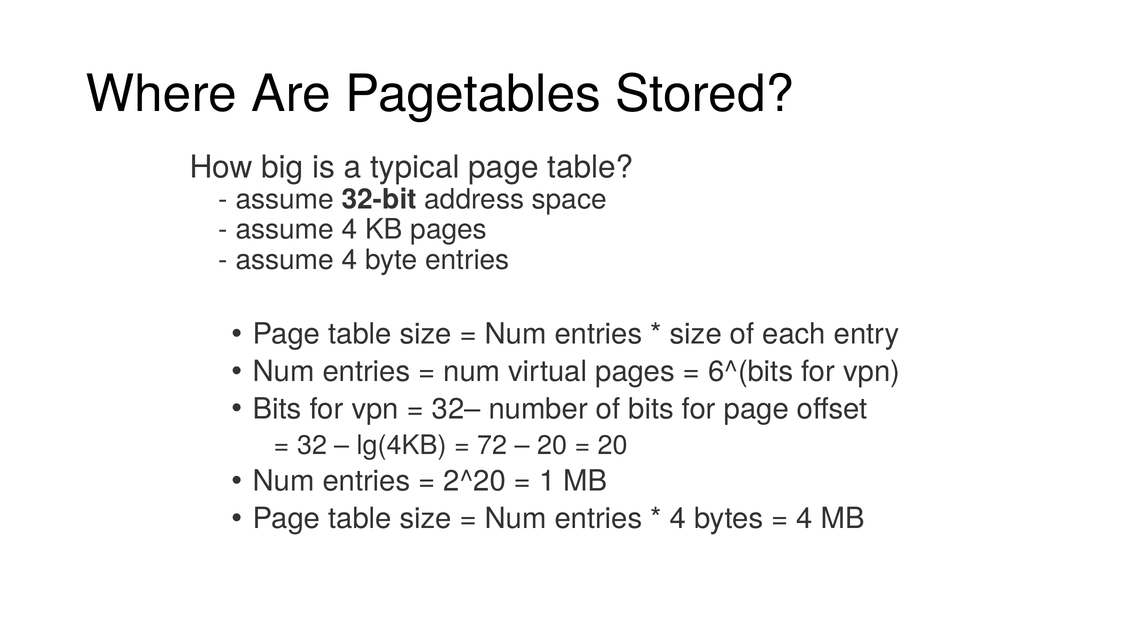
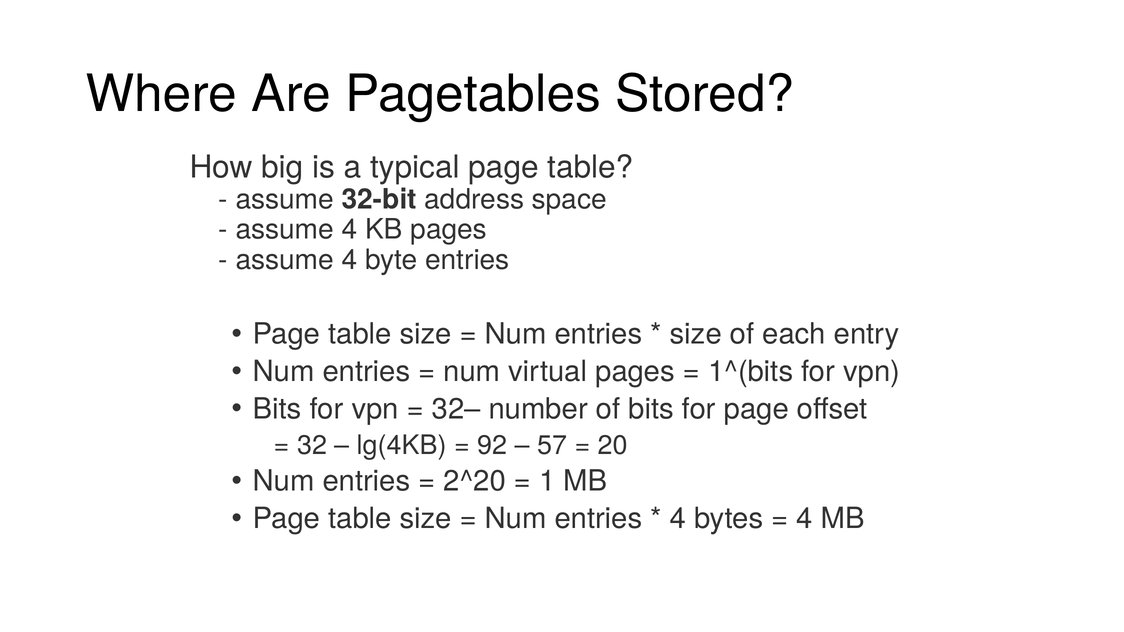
6^(bits: 6^(bits -> 1^(bits
72: 72 -> 92
20 at (552, 445): 20 -> 57
